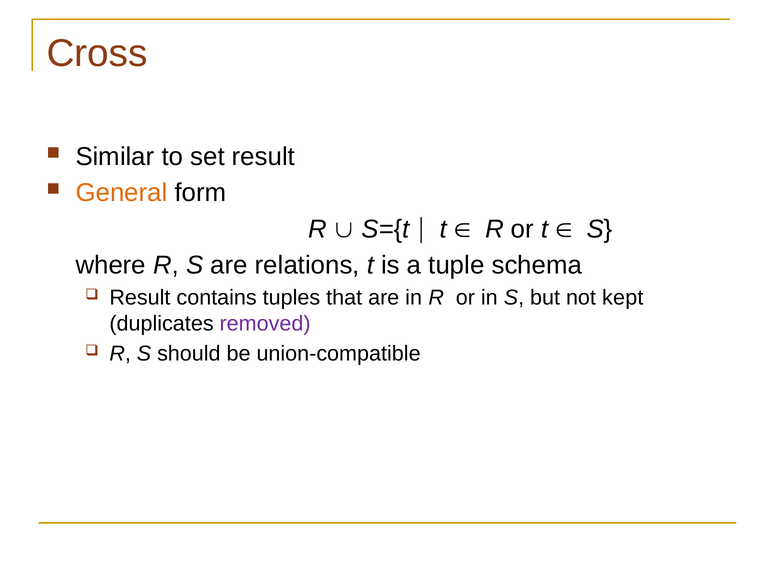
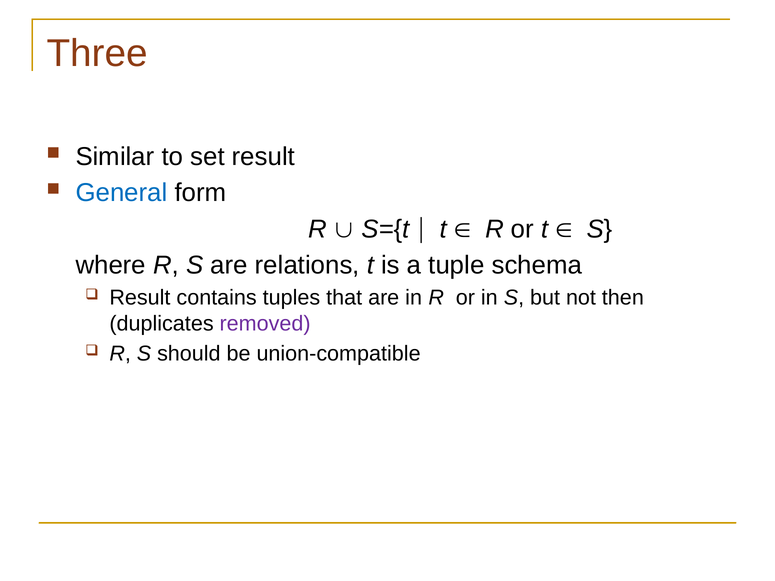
Cross: Cross -> Three
General colour: orange -> blue
kept: kept -> then
